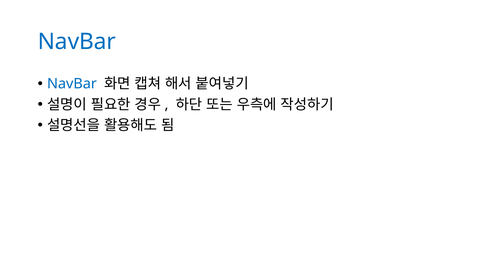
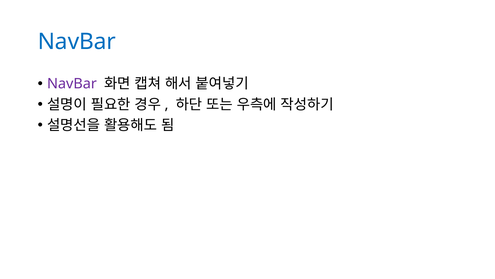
NavBar at (72, 84) colour: blue -> purple
